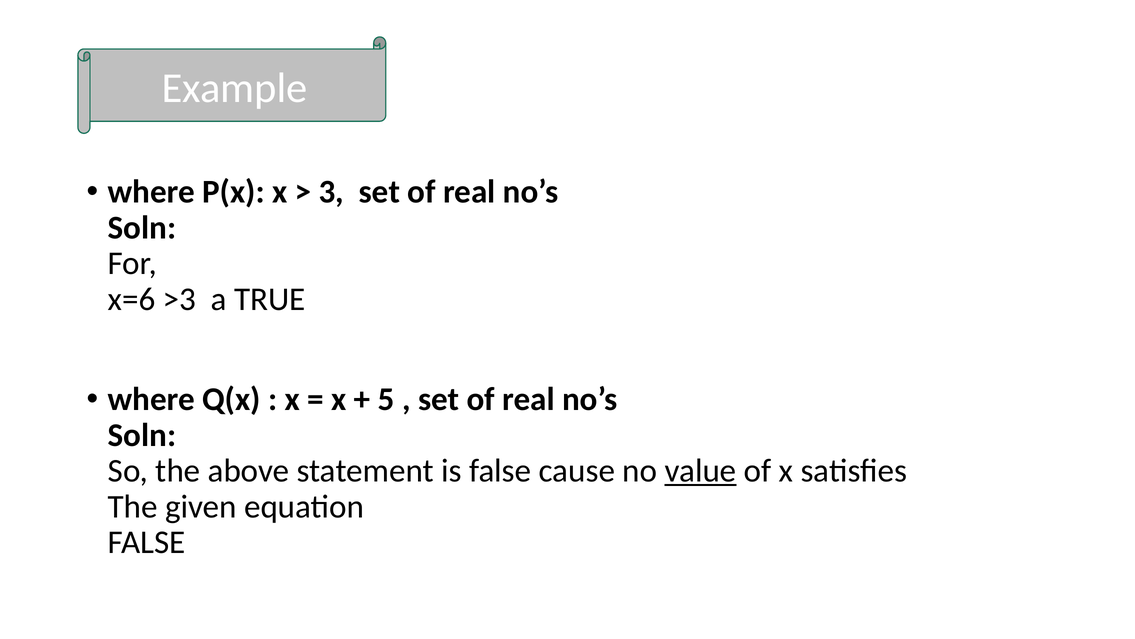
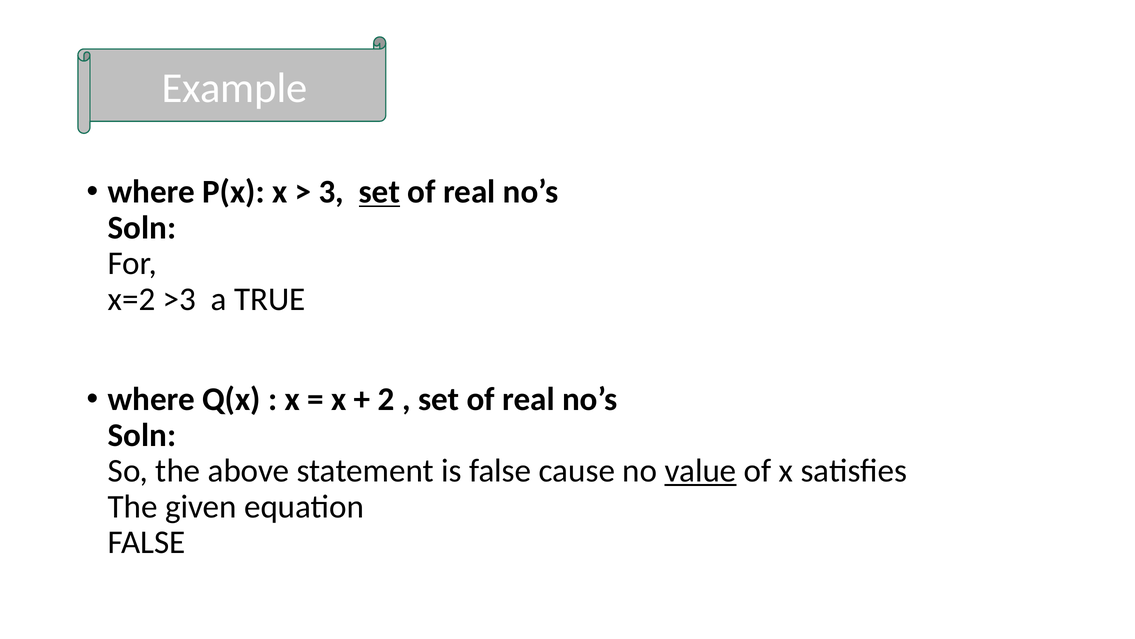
set at (379, 192) underline: none -> present
x=6: x=6 -> x=2
5: 5 -> 2
